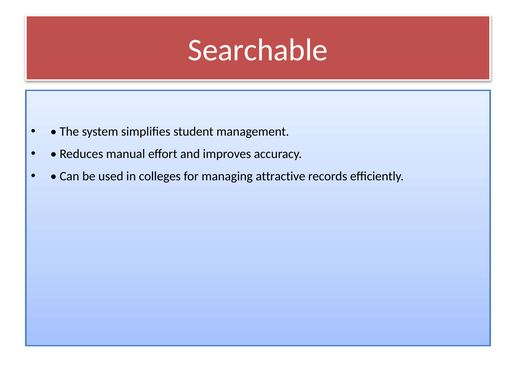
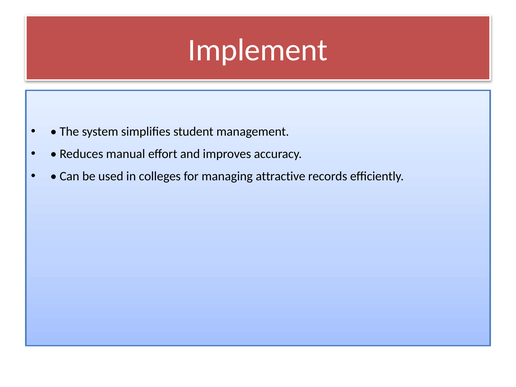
Searchable: Searchable -> Implement
